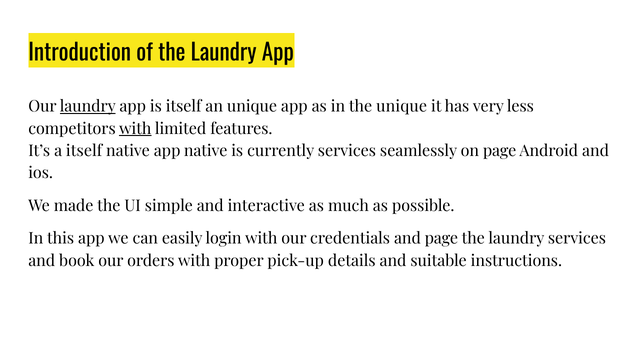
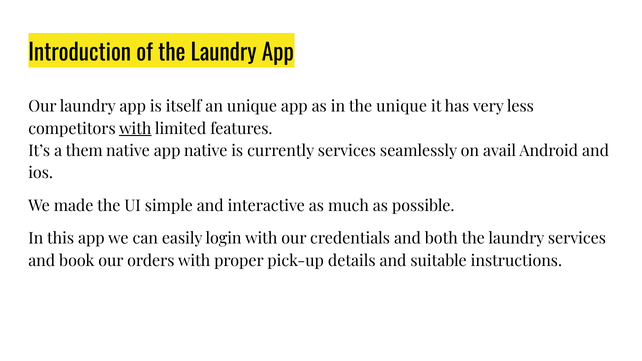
laundry at (88, 107) underline: present -> none
a itself: itself -> them
on page: page -> avail
and page: page -> both
